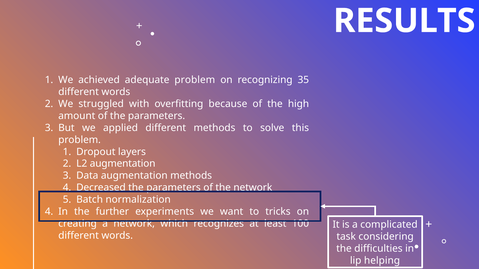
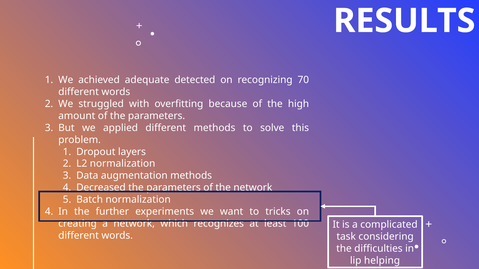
adequate problem: problem -> detected
35: 35 -> 70
L2 augmentation: augmentation -> normalization
